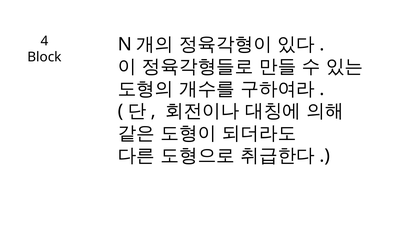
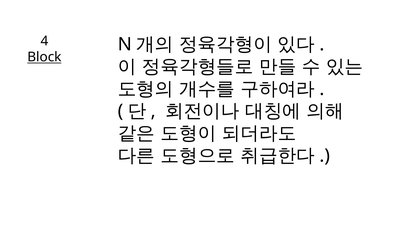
Block underline: none -> present
